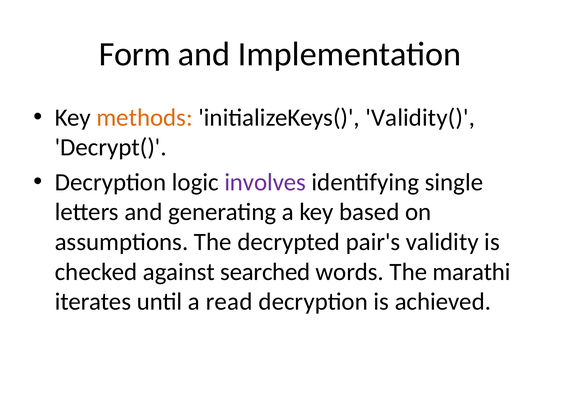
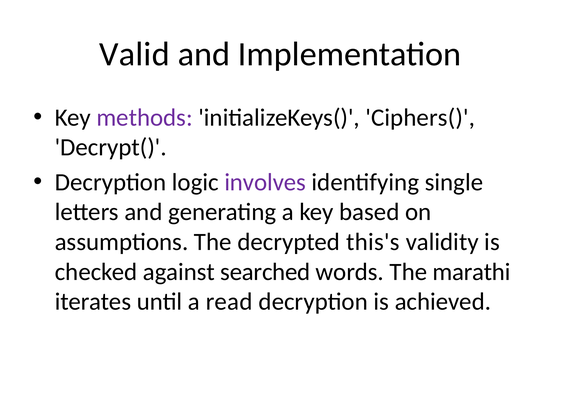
Form: Form -> Valid
methods colour: orange -> purple
Validity(: Validity( -> Ciphers(
pair's: pair's -> this's
